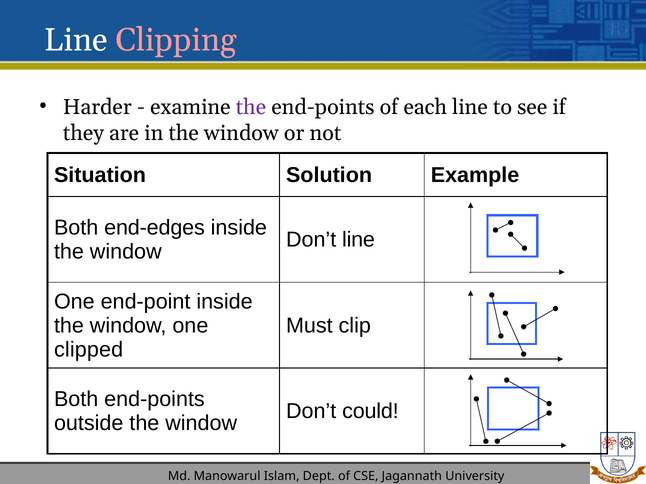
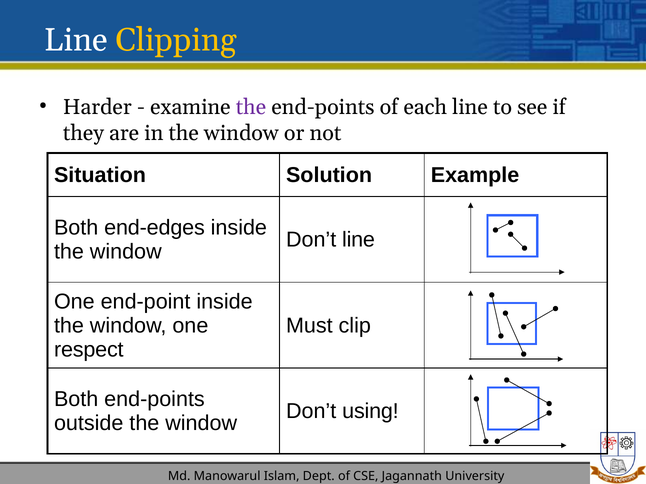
Clipping colour: pink -> yellow
clipped: clipped -> respect
could: could -> using
